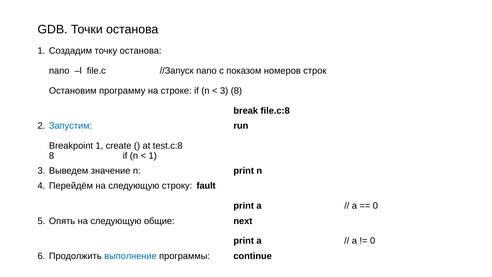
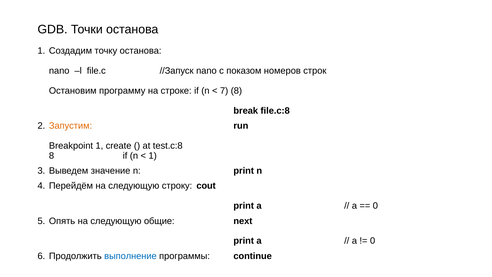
3 at (224, 91): 3 -> 7
Запустим colour: blue -> orange
fault: fault -> cout
